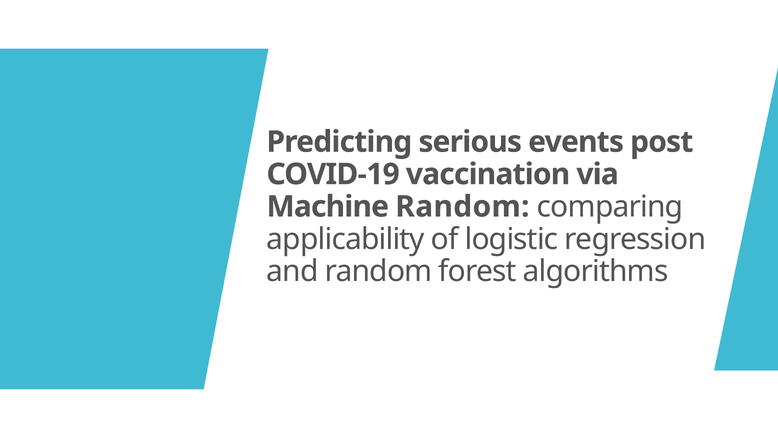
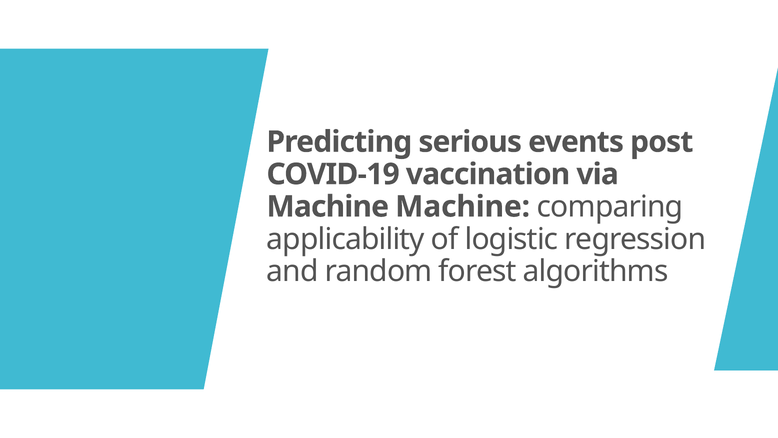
Machine Random: Random -> Machine
